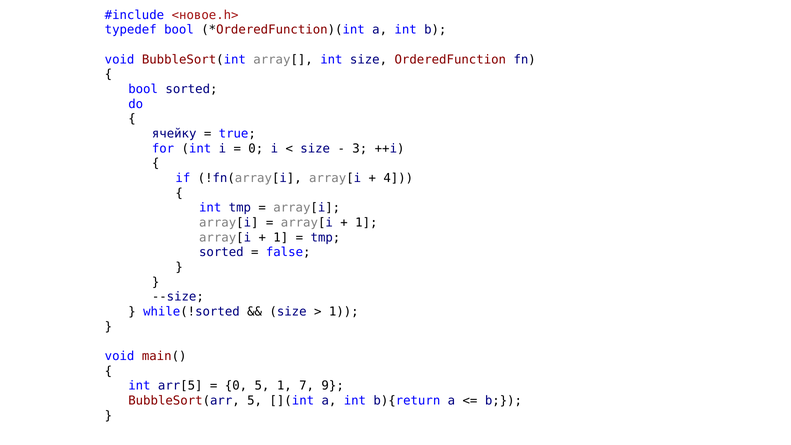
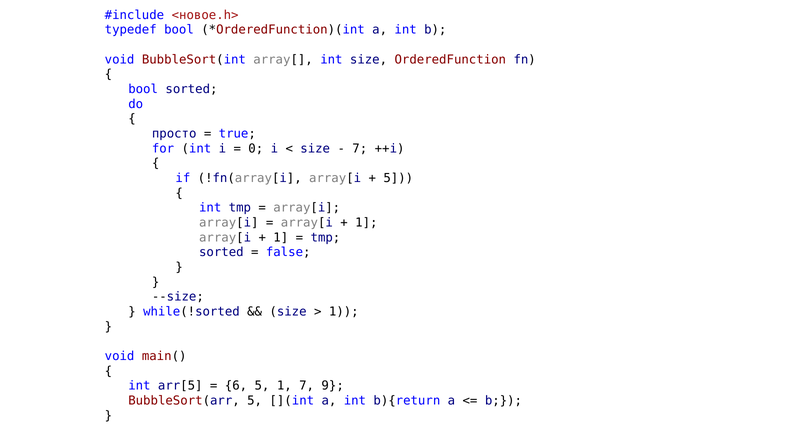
ячейку: ячейку -> просто
3 at (360, 148): 3 -> 7
4 at (398, 178): 4 -> 5
0 at (236, 386): 0 -> 6
